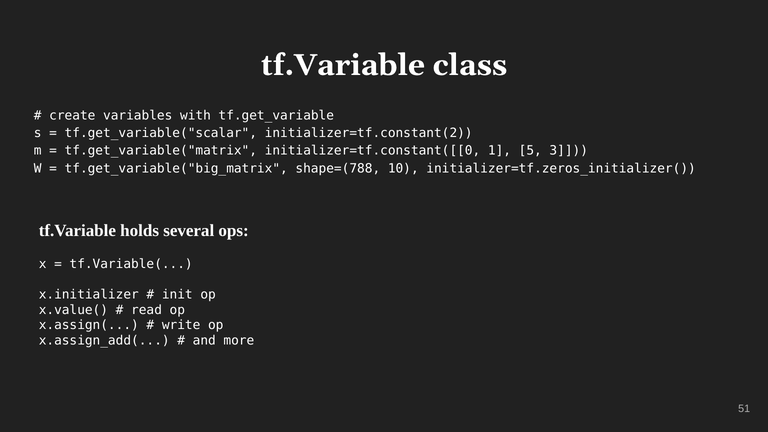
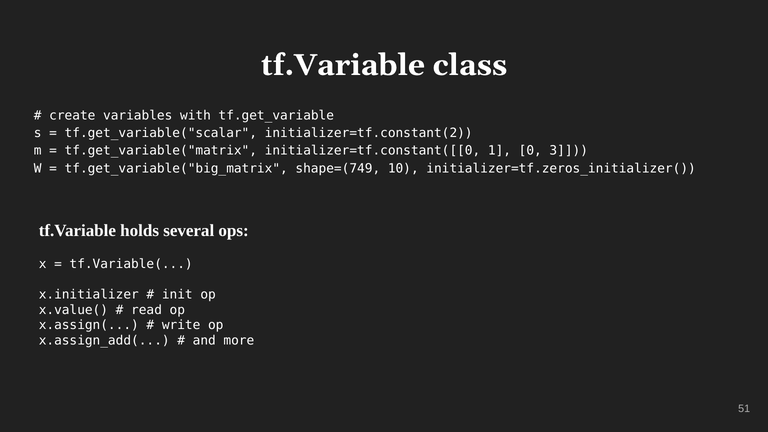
5: 5 -> 0
shape=(788: shape=(788 -> shape=(749
